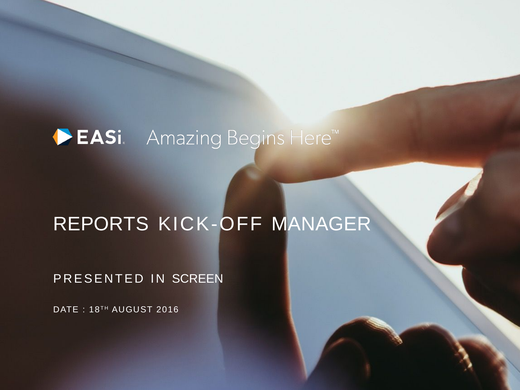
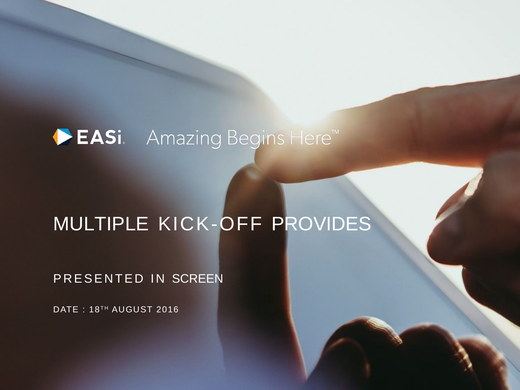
REPORTS: REPORTS -> MULTIPLE
MANAGER: MANAGER -> PROVIDES
